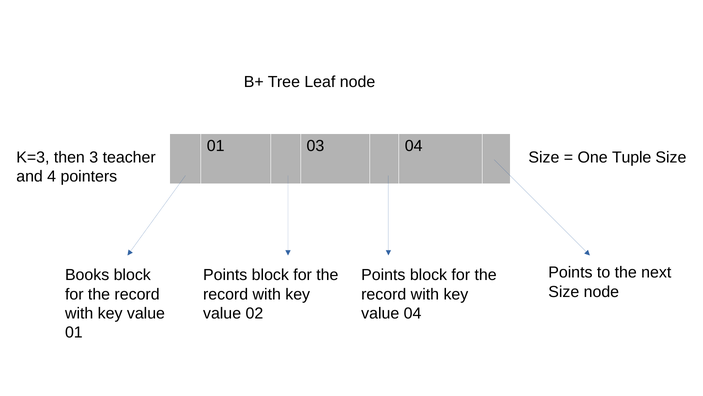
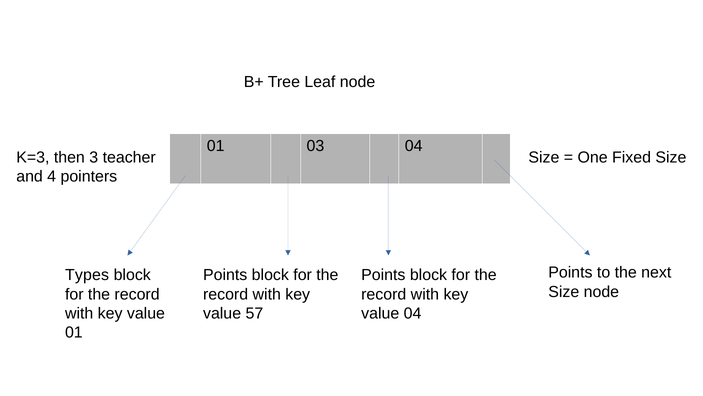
Tuple: Tuple -> Fixed
Books: Books -> Types
02: 02 -> 57
